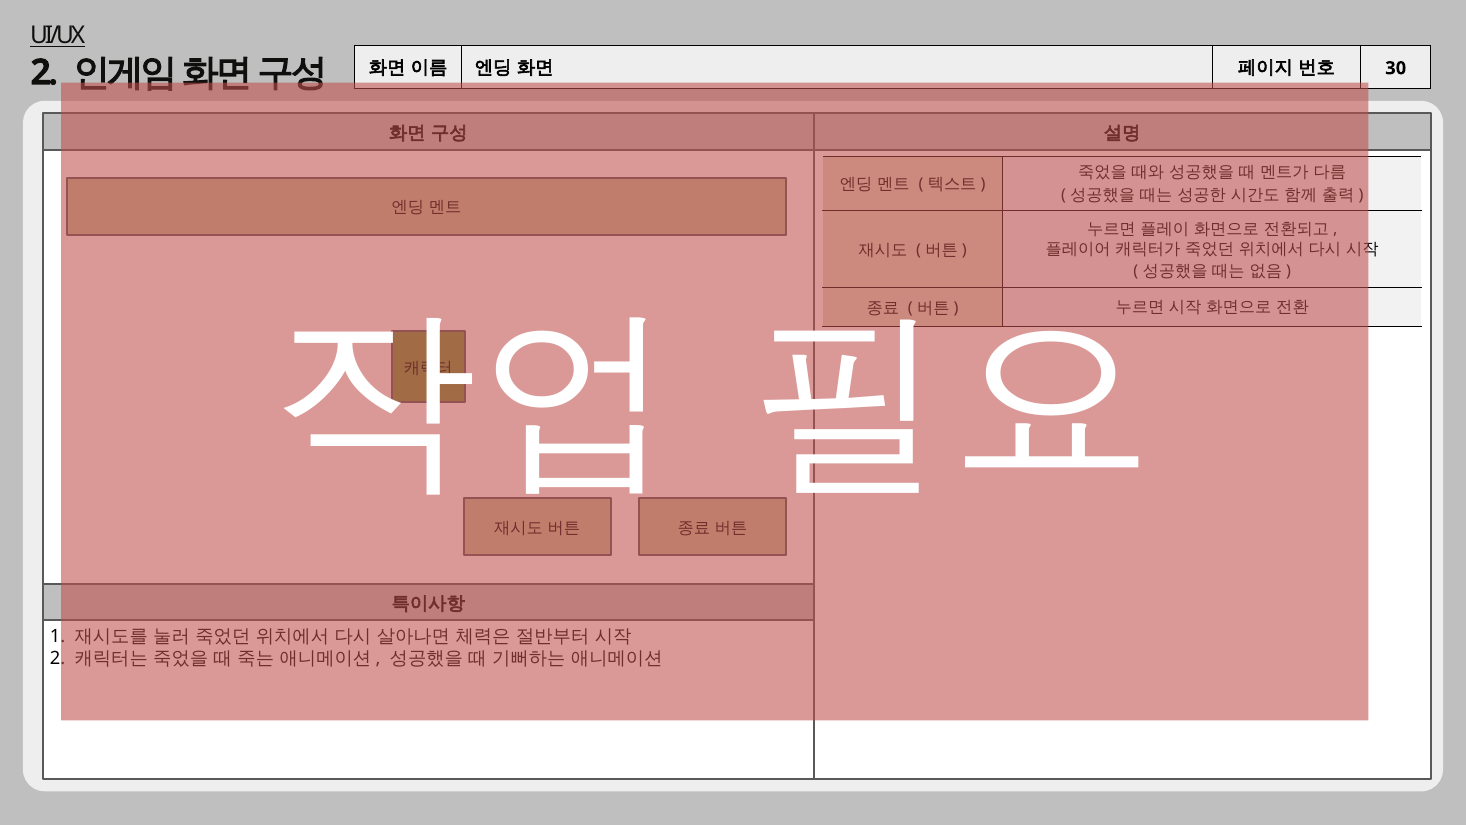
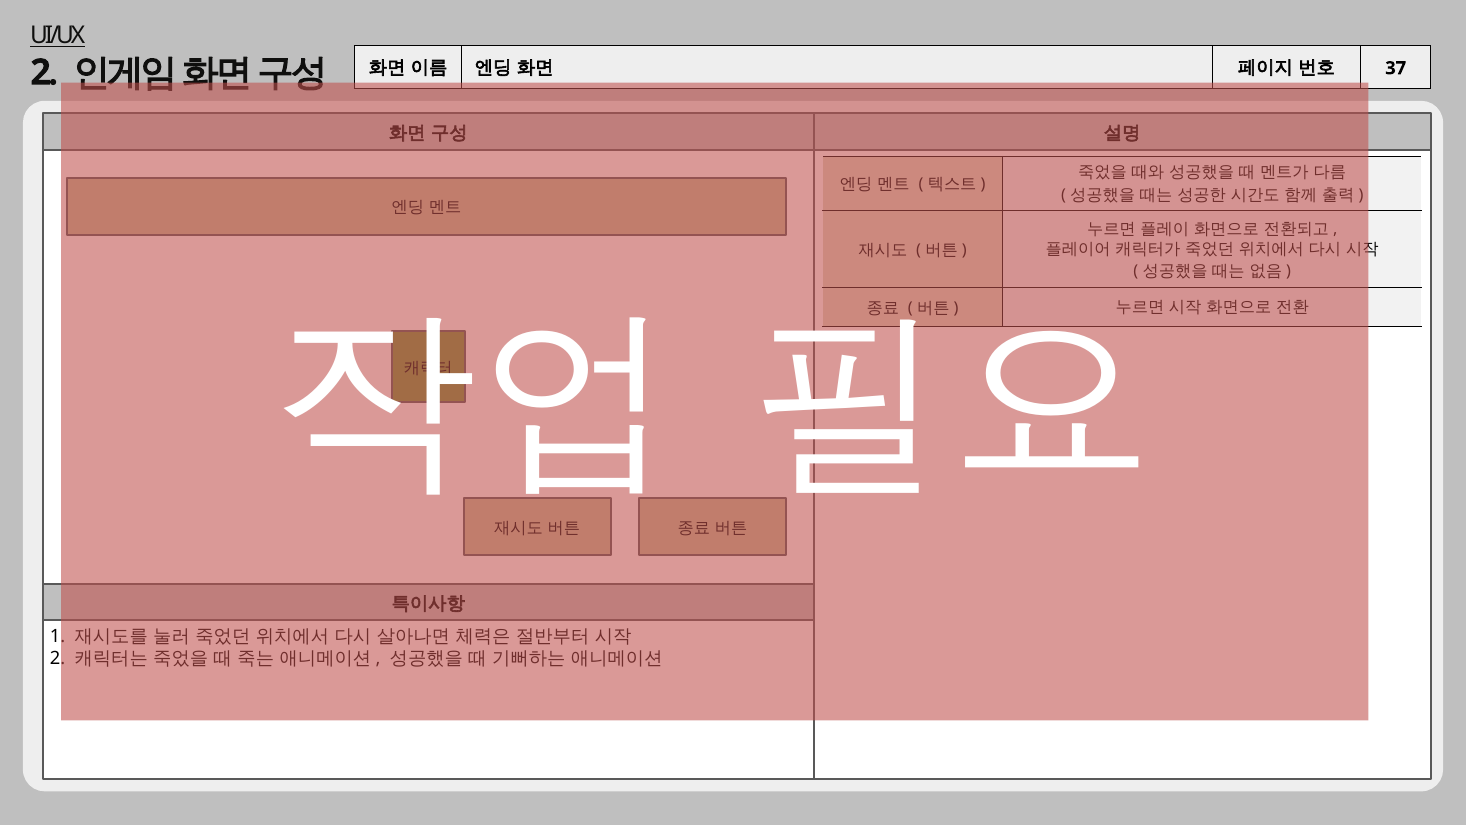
30: 30 -> 37
